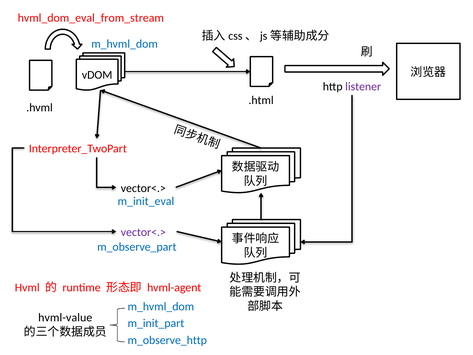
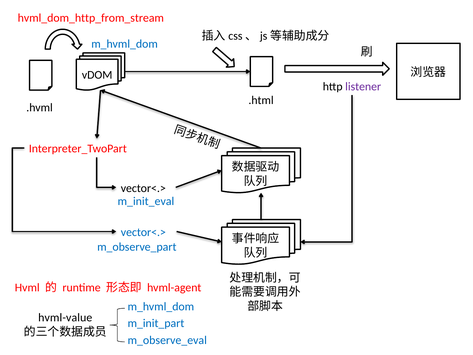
hvml_dom_eval_from_stream: hvml_dom_eval_from_stream -> hvml_dom_http_from_stream
vector<.> at (143, 232) colour: purple -> blue
m_observe_http: m_observe_http -> m_observe_eval
